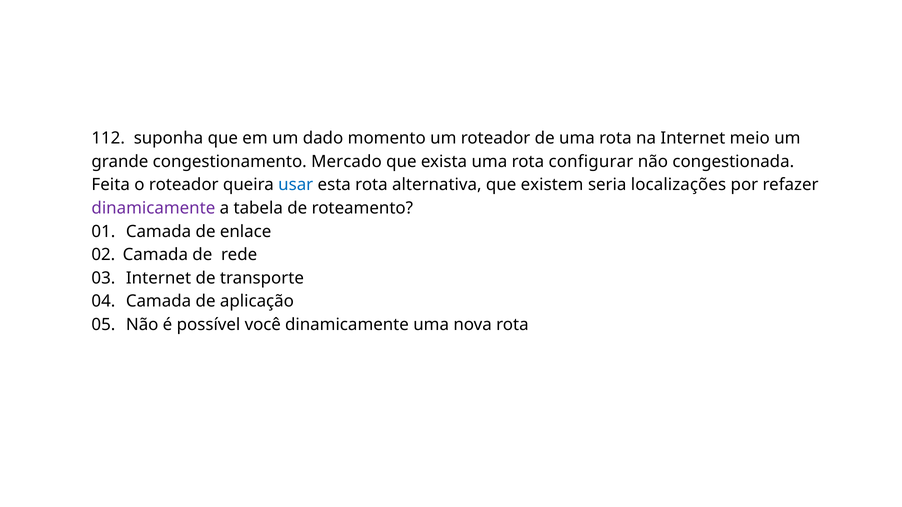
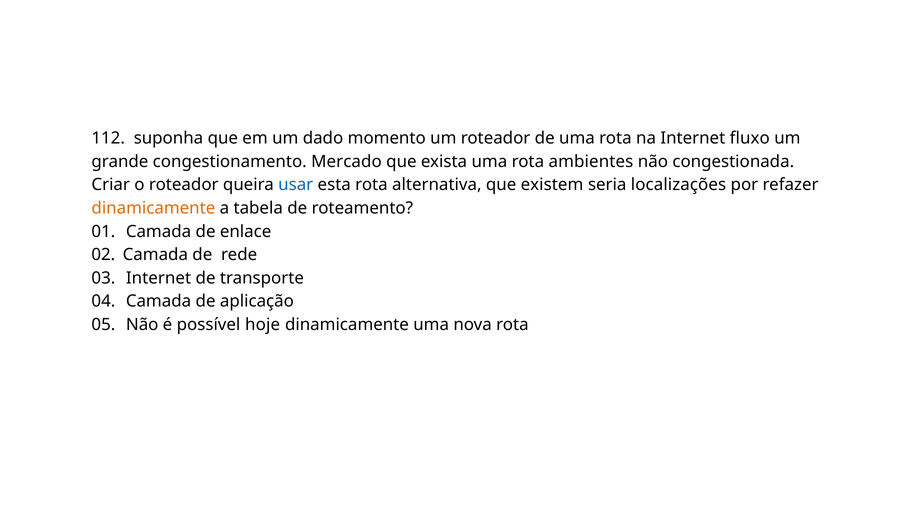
meio: meio -> fluxo
configurar: configurar -> ambientes
Feita: Feita -> Criar
dinamicamente at (153, 208) colour: purple -> orange
você: você -> hoje
